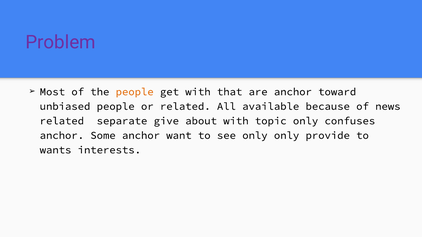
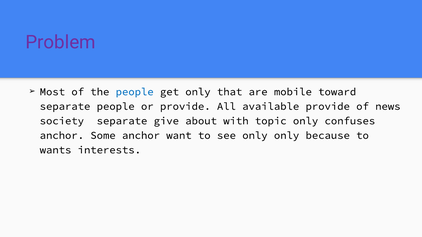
people at (135, 92) colour: orange -> blue
get with: with -> only
are anchor: anchor -> mobile
unbiased at (65, 106): unbiased -> separate
or related: related -> provide
available because: because -> provide
related at (62, 121): related -> society
provide: provide -> because
